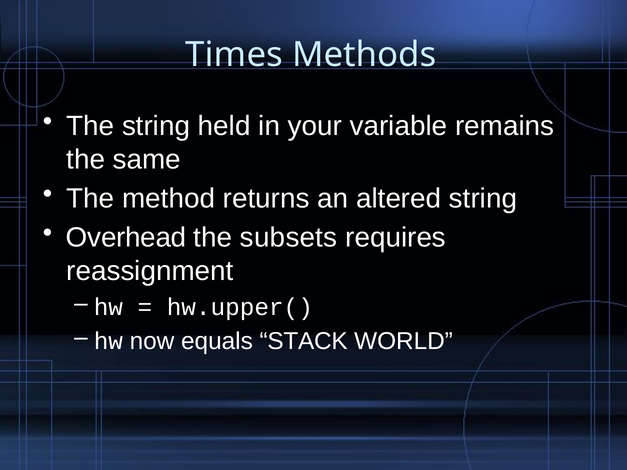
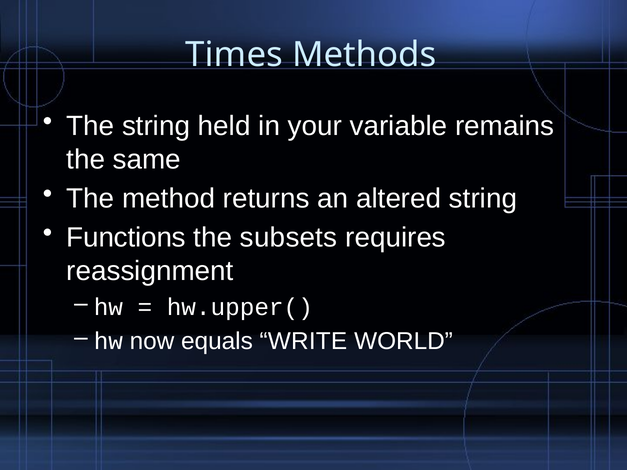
Overhead: Overhead -> Functions
STACK: STACK -> WRITE
